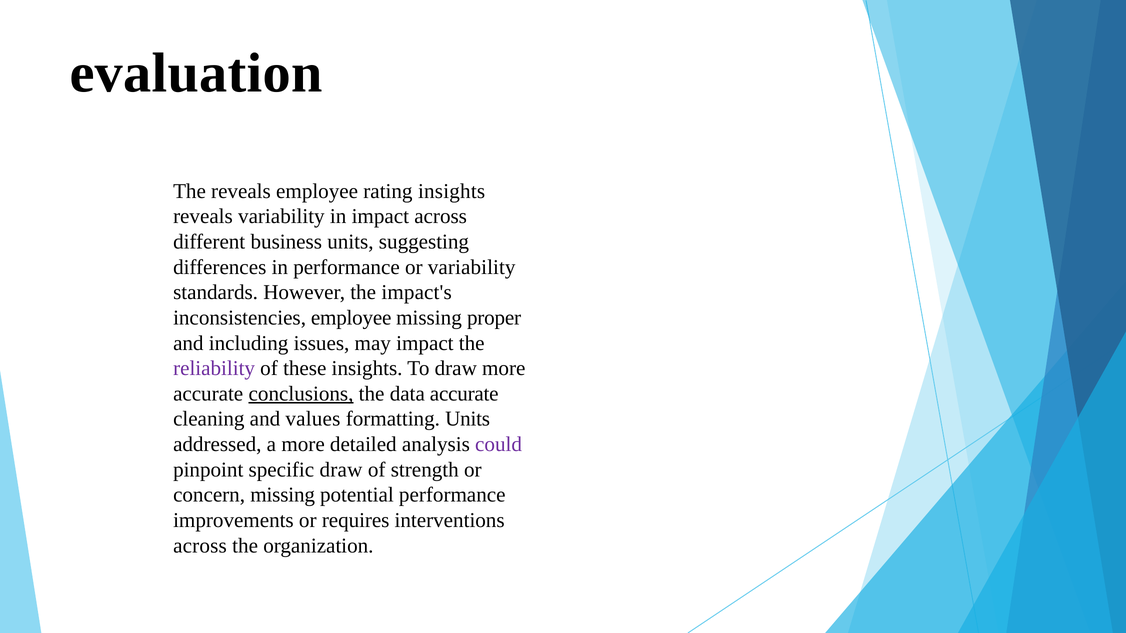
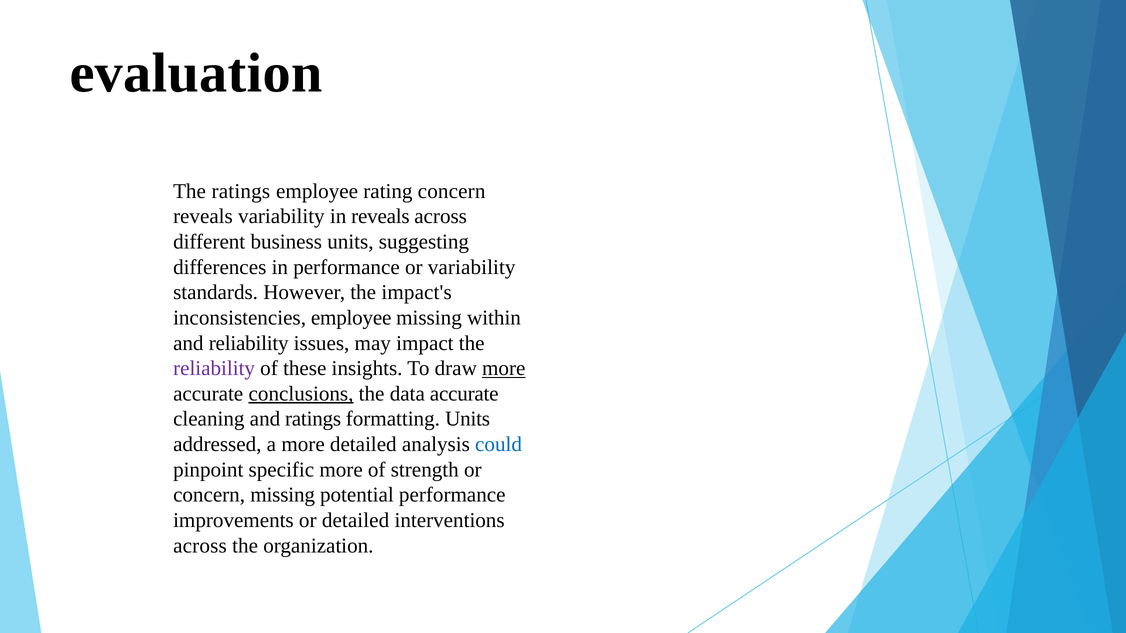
The reveals: reveals -> ratings
rating insights: insights -> concern
in impact: impact -> reveals
proper: proper -> within
and including: including -> reliability
more at (504, 369) underline: none -> present
and values: values -> ratings
could colour: purple -> blue
specific draw: draw -> more
or requires: requires -> detailed
